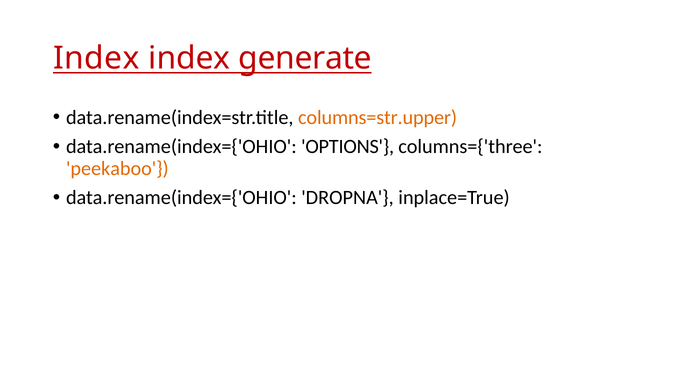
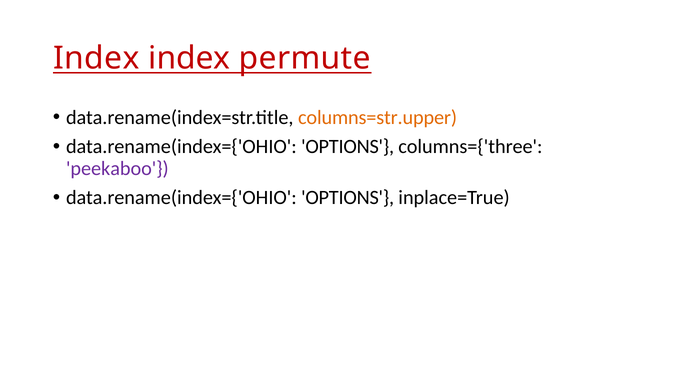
generate: generate -> permute
peekaboo colour: orange -> purple
DROPNA at (348, 198): DROPNA -> OPTIONS
